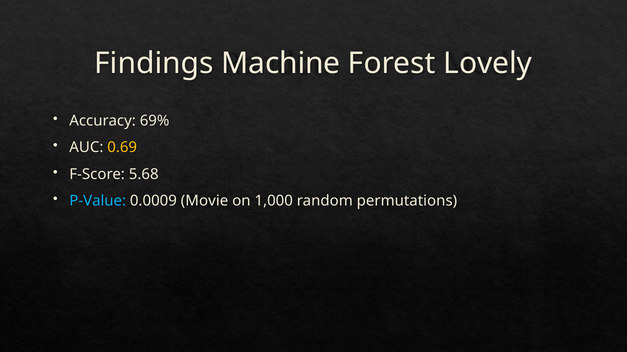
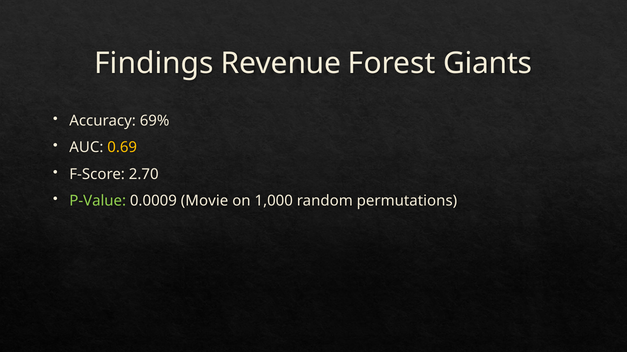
Machine: Machine -> Revenue
Lovely: Lovely -> Giants
5.68: 5.68 -> 2.70
P-Value colour: light blue -> light green
